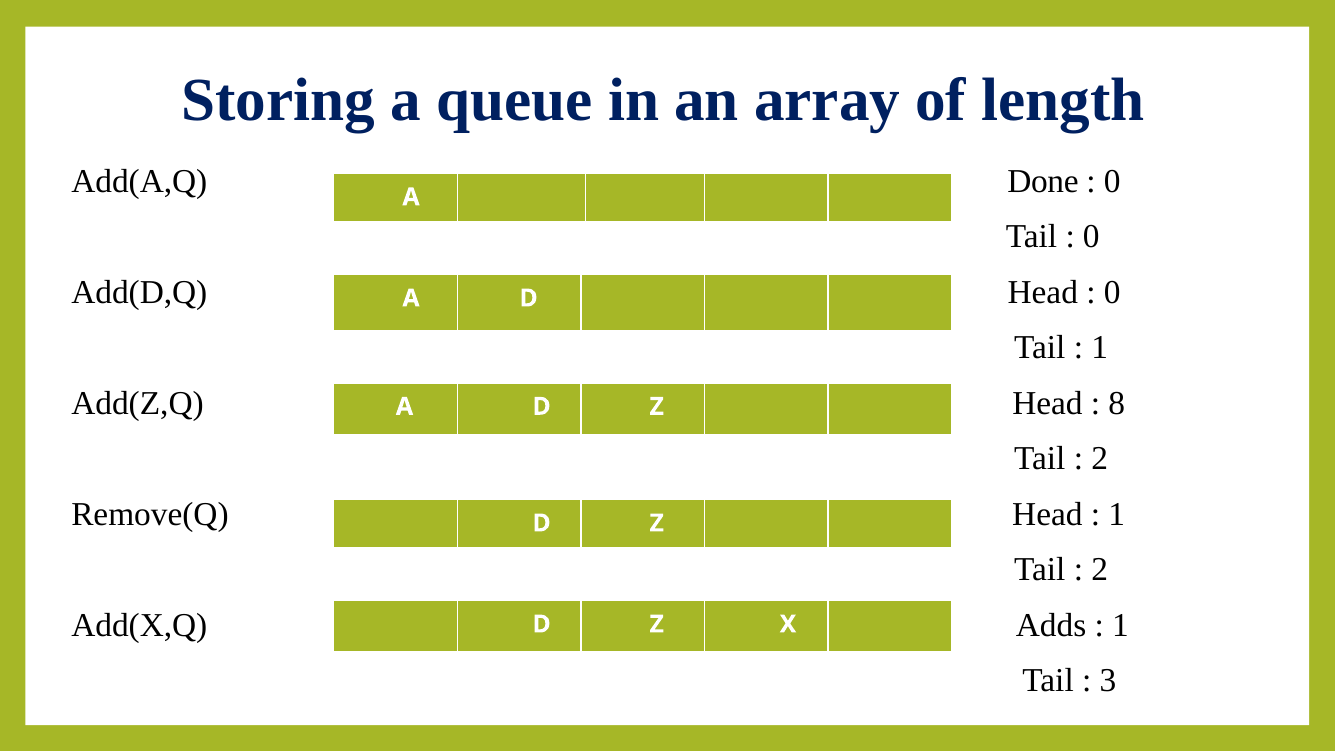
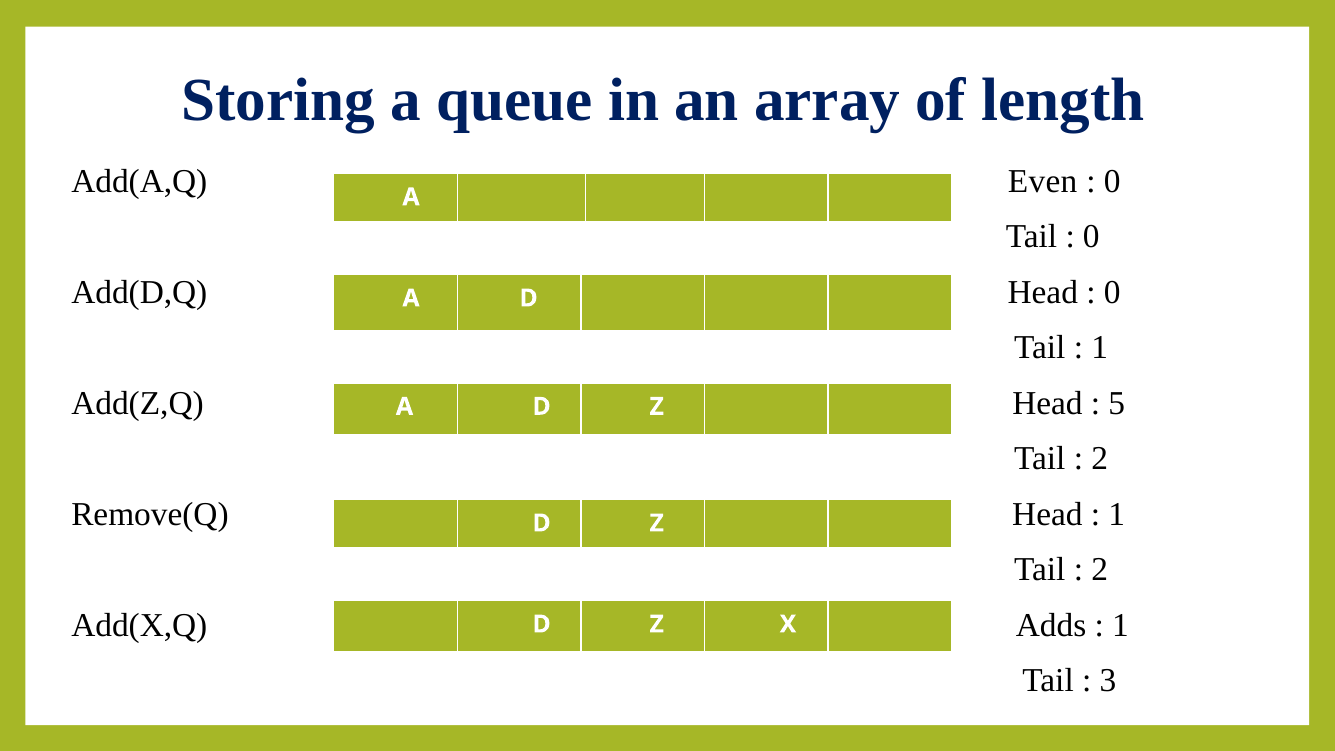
Done: Done -> Even
8: 8 -> 5
